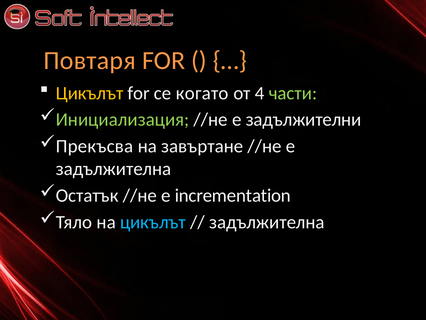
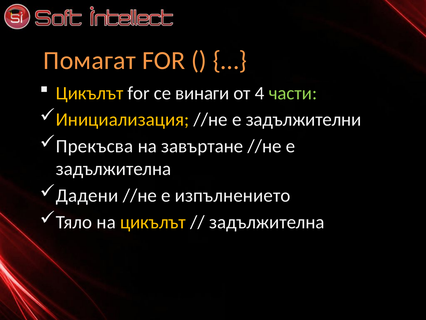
Повтаря: Повтаря -> Помагат
когато: когато -> винаги
Инициализация colour: light green -> yellow
Остатък: Остатък -> Дадени
incrementation: incrementation -> изпълнението
цикълът at (153, 222) colour: light blue -> yellow
